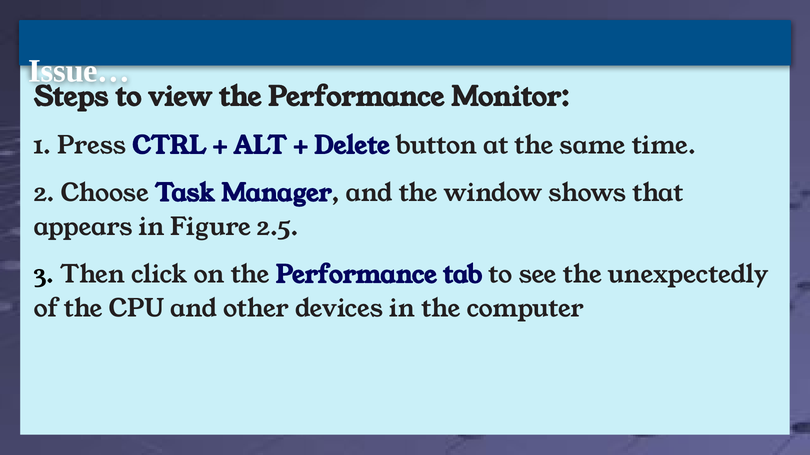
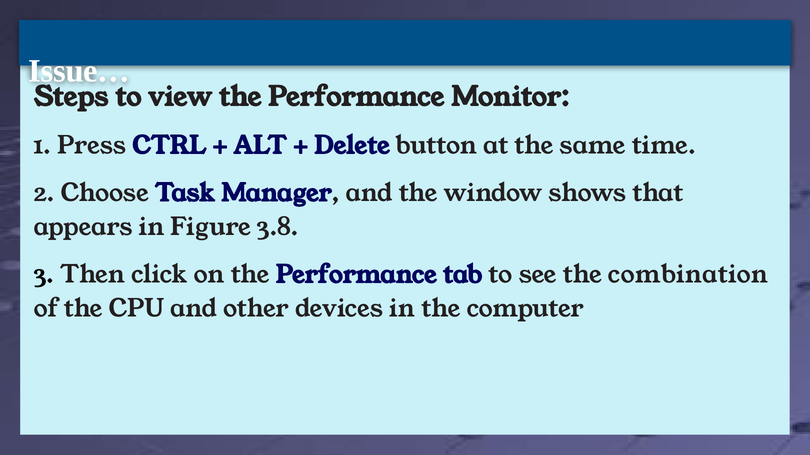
2.5: 2.5 -> 3.8
unexpectedly: unexpectedly -> combination
